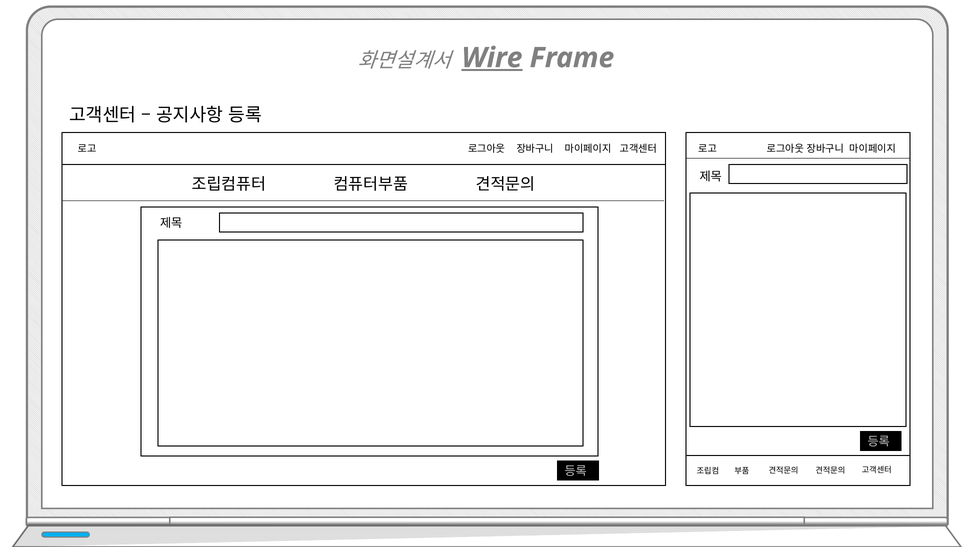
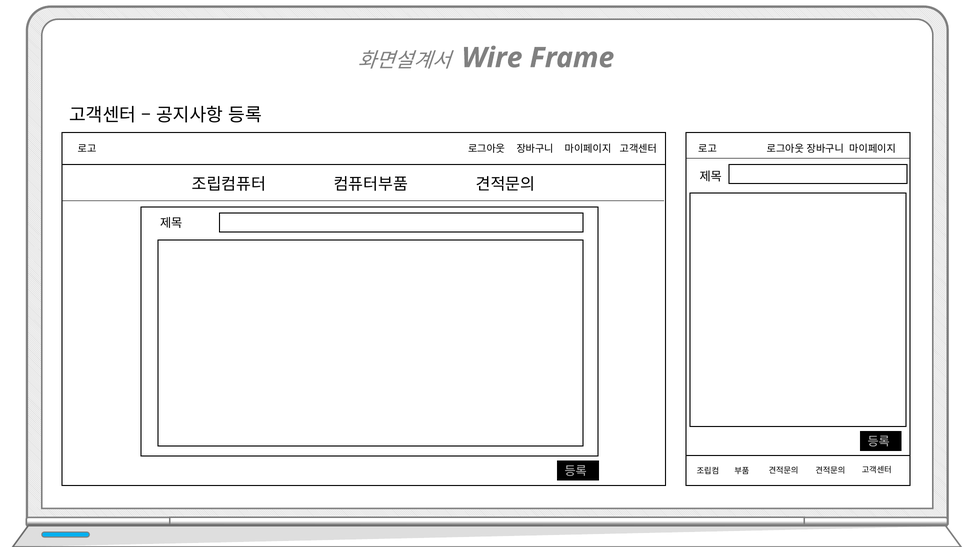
Wire underline: present -> none
